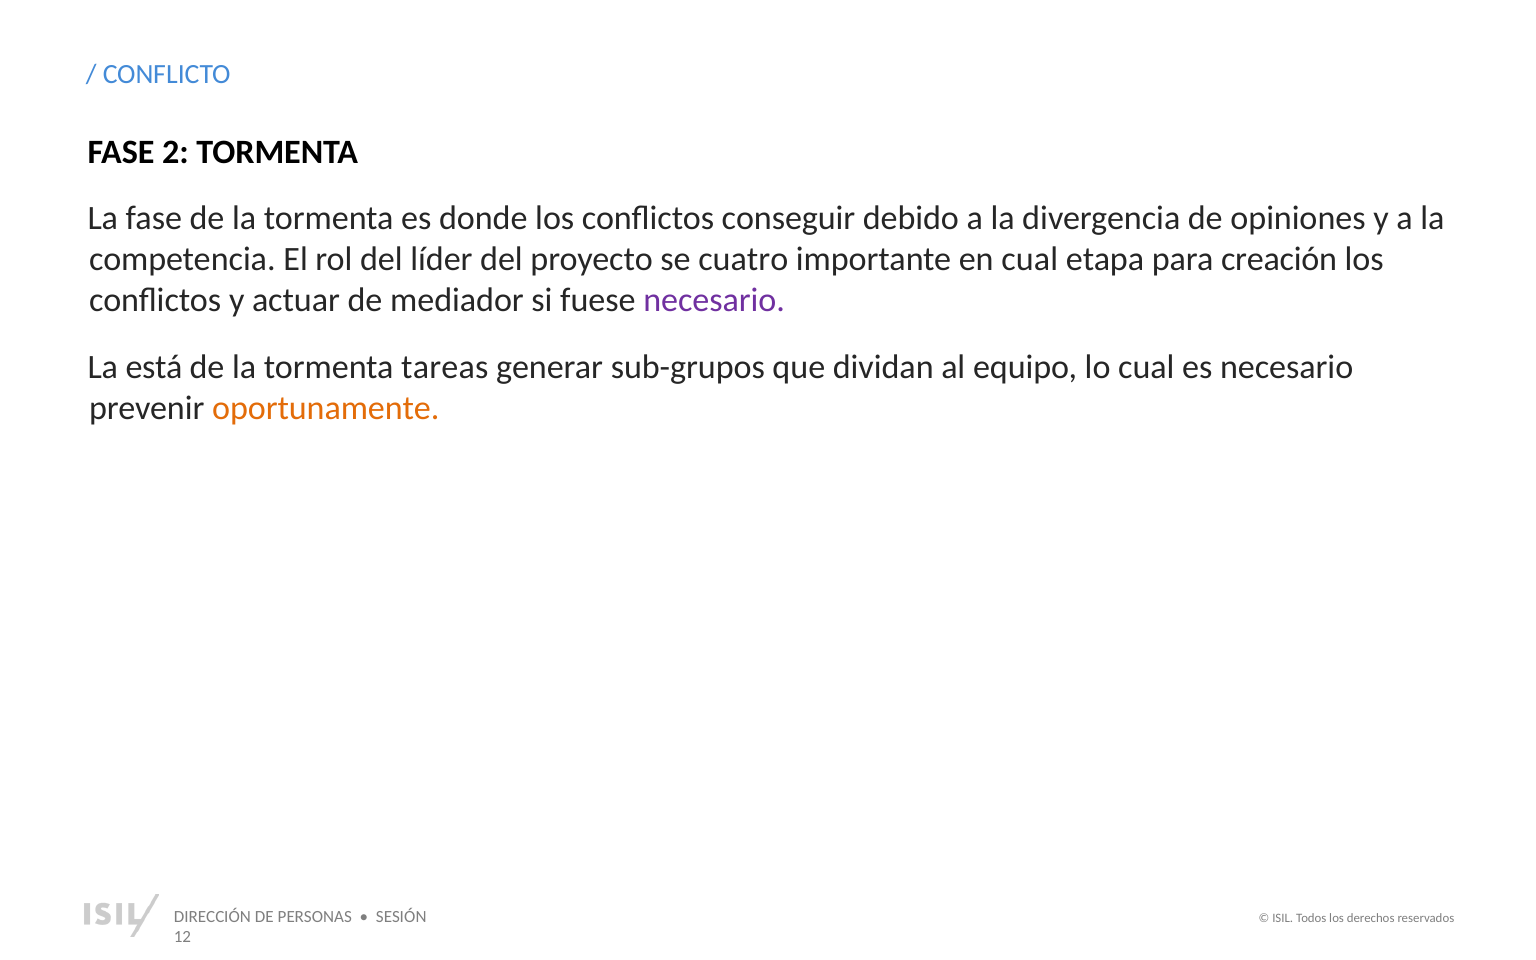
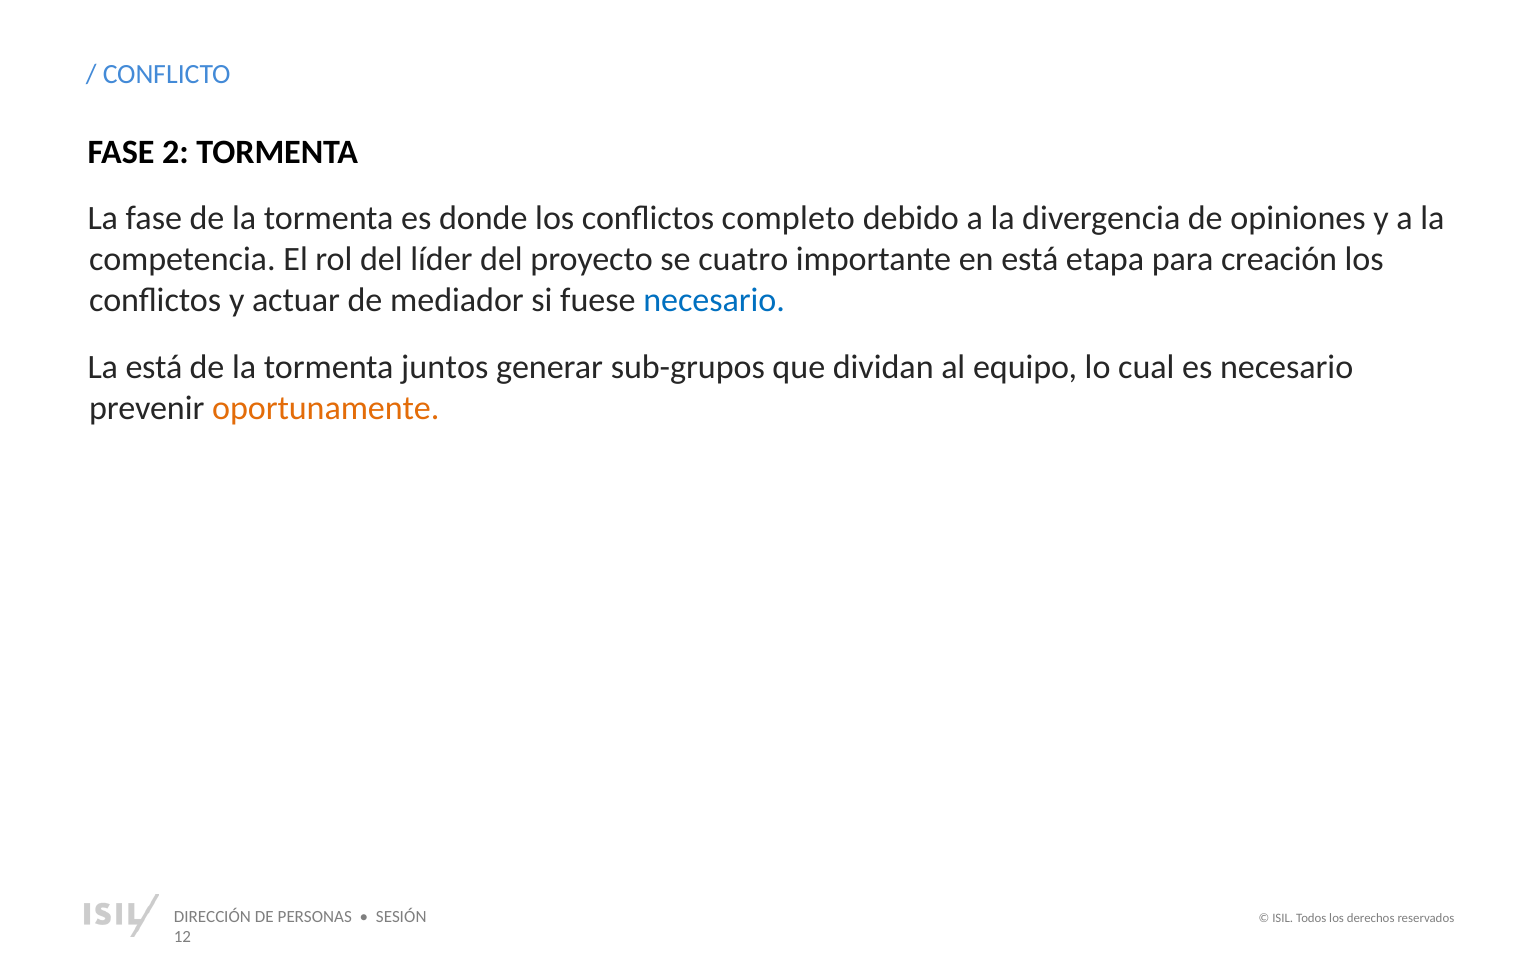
conseguir: conseguir -> completo
en cual: cual -> está
necesario at (714, 300) colour: purple -> blue
tareas: tareas -> juntos
